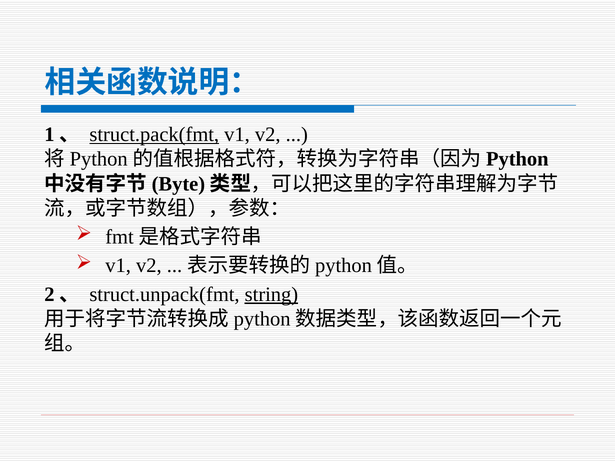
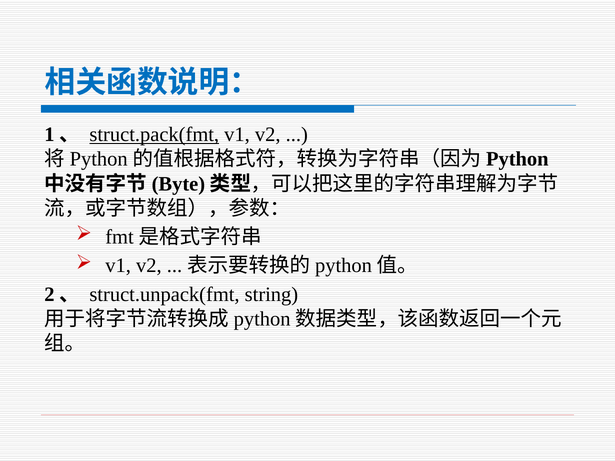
string underline: present -> none
